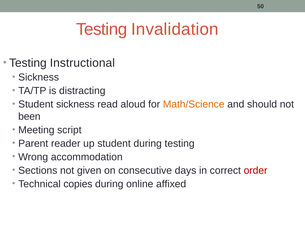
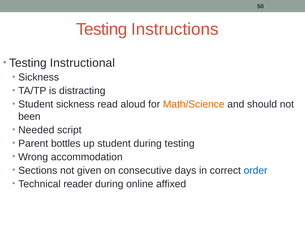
Invalidation: Invalidation -> Instructions
Meeting: Meeting -> Needed
reader: reader -> bottles
order colour: red -> blue
copies: copies -> reader
